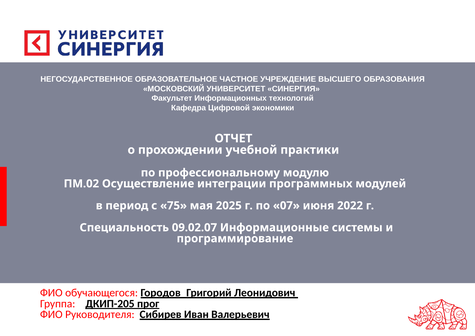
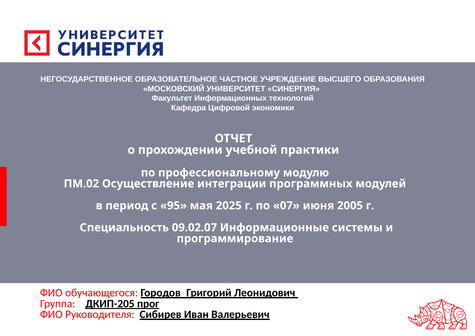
75: 75 -> 95
2022: 2022 -> 2005
